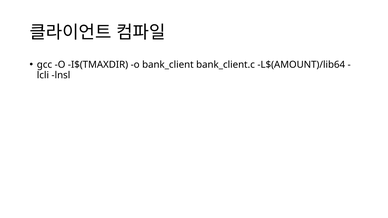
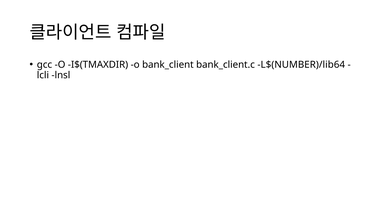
L$(AMOUNT)/lib64: L$(AMOUNT)/lib64 -> L$(NUMBER)/lib64
